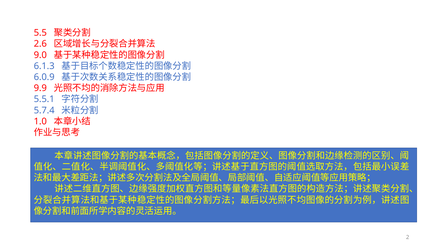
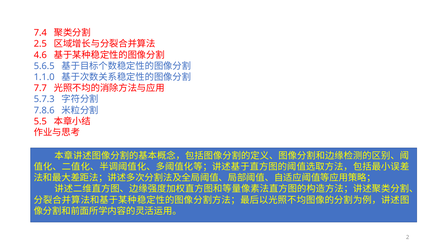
5.5: 5.5 -> 7.4
2.6: 2.6 -> 2.5
9.0: 9.0 -> 4.6
6.1.3: 6.1.3 -> 5.6.5
6.0.9: 6.0.9 -> 1.1.0
9.9: 9.9 -> 7.7
5.5.1: 5.5.1 -> 5.7.3
5.7.4: 5.7.4 -> 7.8.6
1.0: 1.0 -> 5.5
